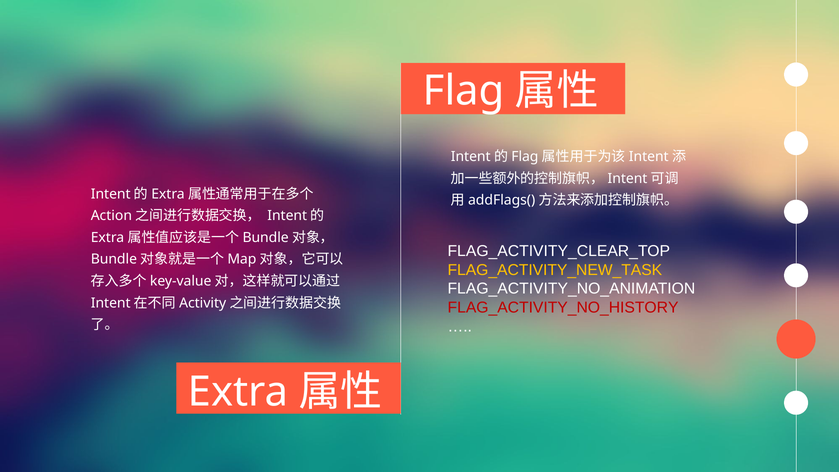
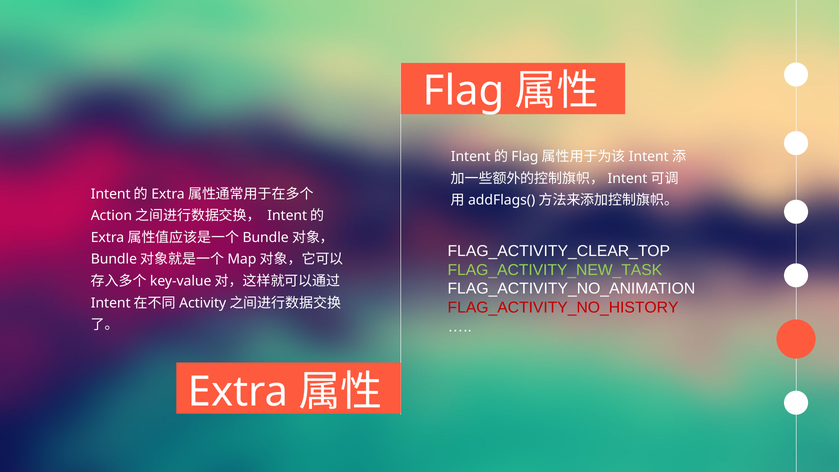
FLAG_ACTIVITY_NEW_TASK colour: yellow -> light green
